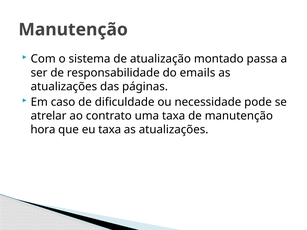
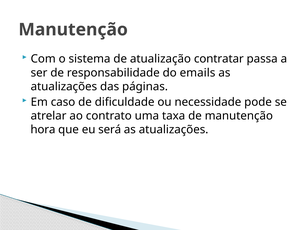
montado: montado -> contratar
eu taxa: taxa -> será
